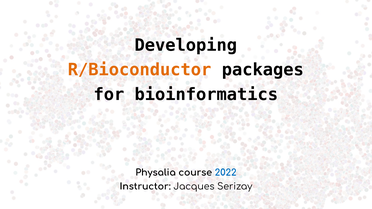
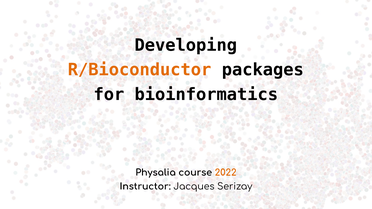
2022 colour: blue -> orange
